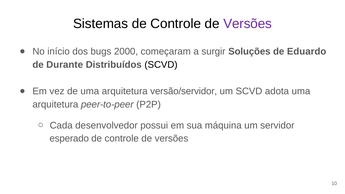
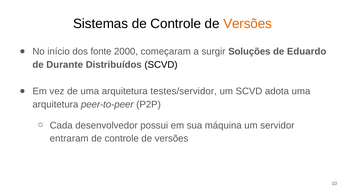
Versões at (248, 24) colour: purple -> orange
bugs: bugs -> fonte
versão/servidor: versão/servidor -> testes/servidor
esperado: esperado -> entraram
